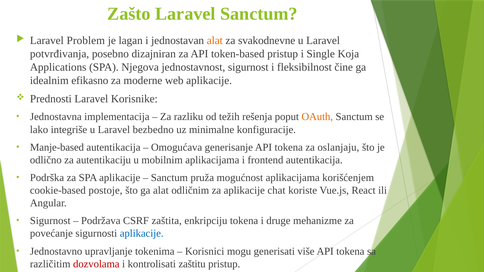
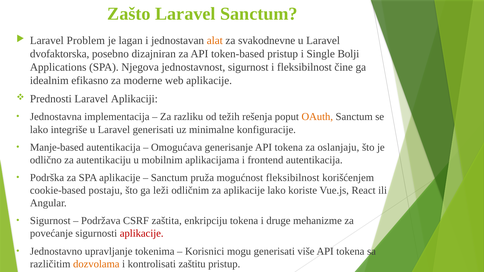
potvrđivanja: potvrđivanja -> dvofaktorska
Koja: Koja -> Bolji
Korisnike: Korisnike -> Aplikaciji
Laravel bezbedno: bezbedno -> generisati
mogućnost aplikacijama: aplikacijama -> fleksibilnost
postoje: postoje -> postaju
ga alat: alat -> leži
aplikacije chat: chat -> lako
aplikacije at (142, 234) colour: blue -> red
dozvolama colour: red -> orange
